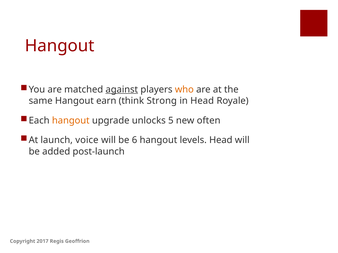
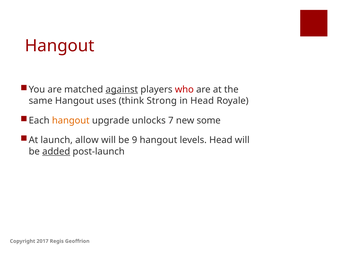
who colour: orange -> red
earn: earn -> uses
5: 5 -> 7
often: often -> some
voice: voice -> allow
6: 6 -> 9
added underline: none -> present
